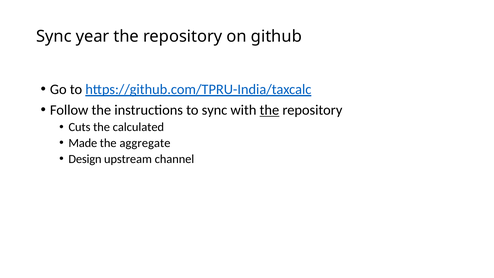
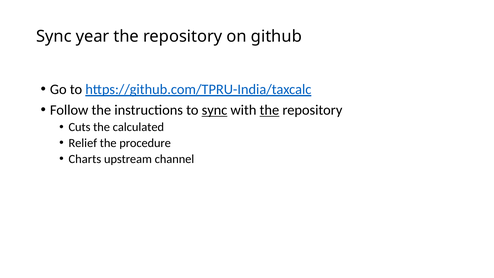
sync at (214, 110) underline: none -> present
Made: Made -> Relief
aggregate: aggregate -> procedure
Design: Design -> Charts
